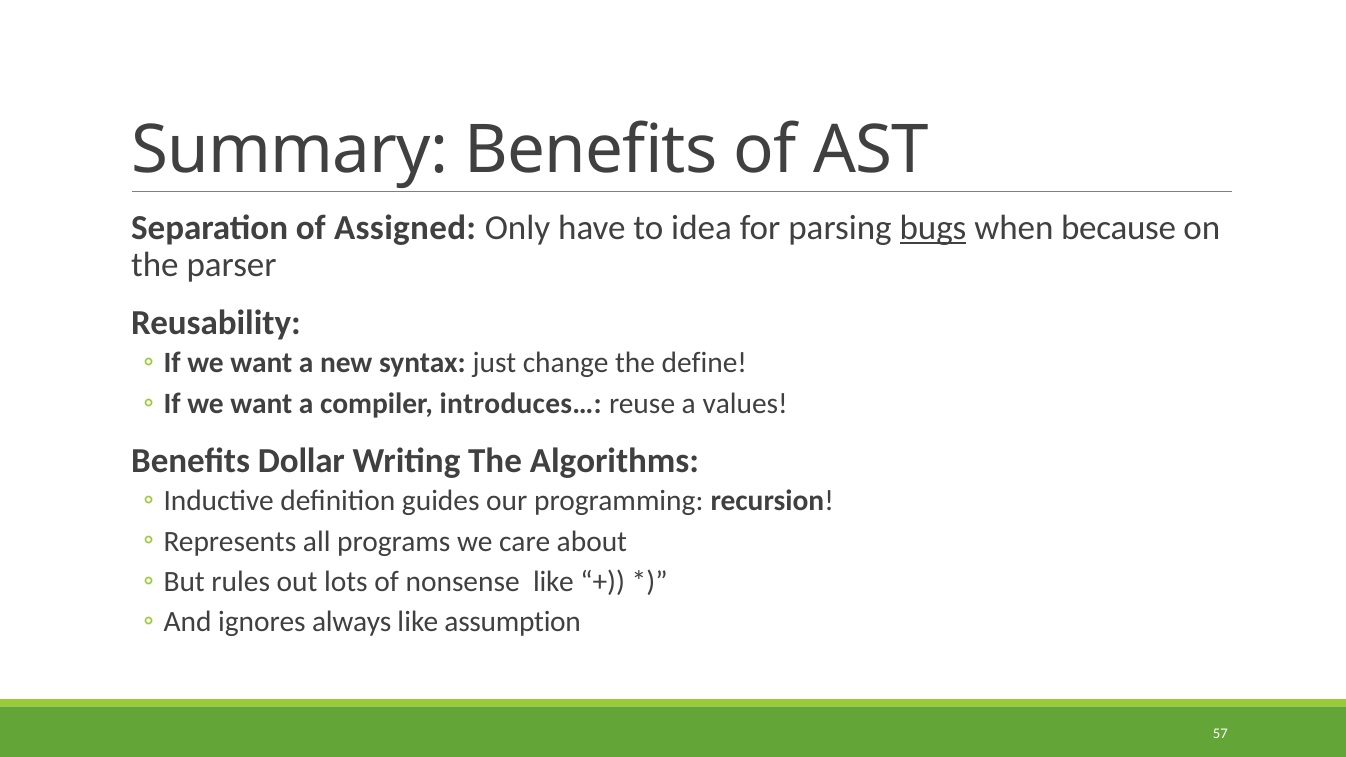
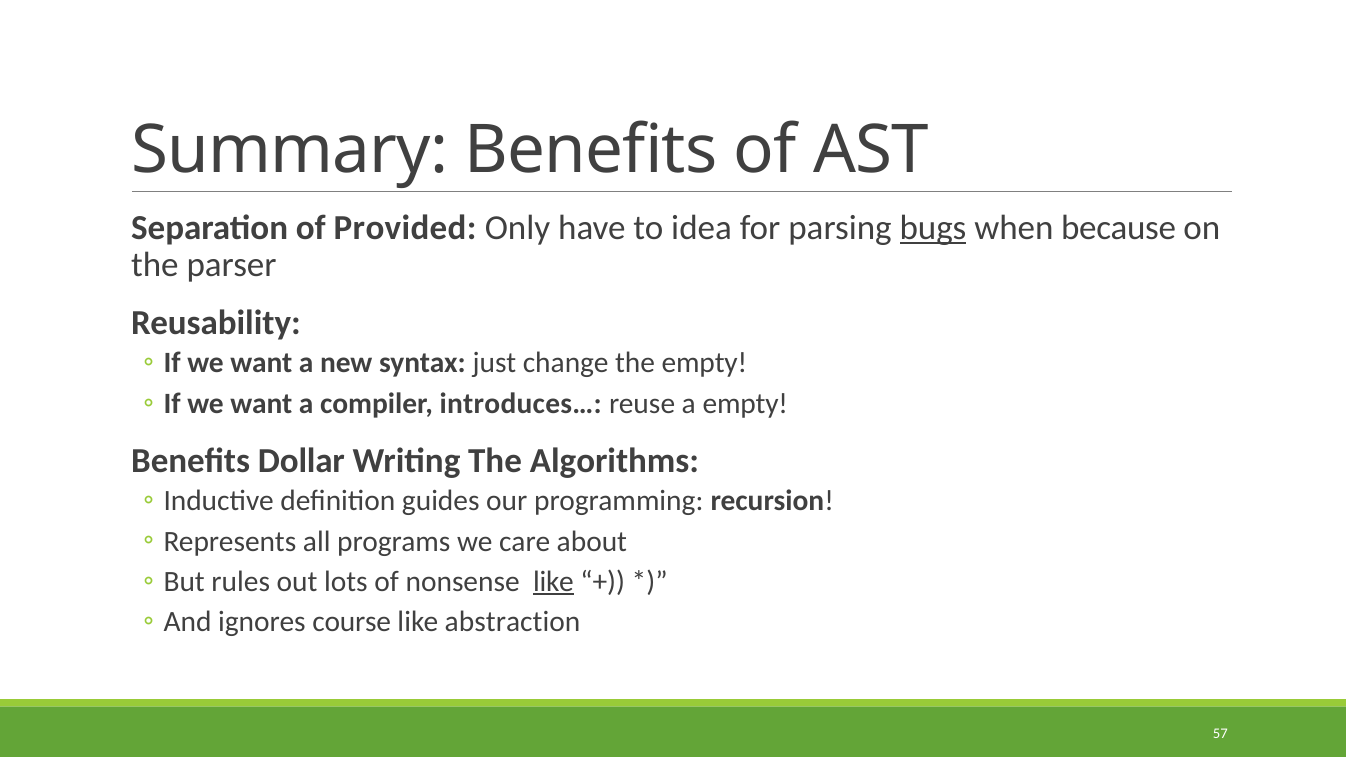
Assigned: Assigned -> Provided
the define: define -> empty
a values: values -> empty
like at (553, 582) underline: none -> present
always: always -> course
assumption: assumption -> abstraction
